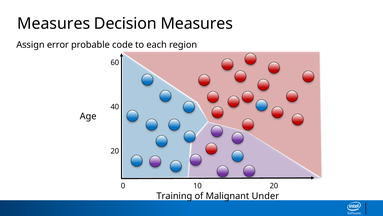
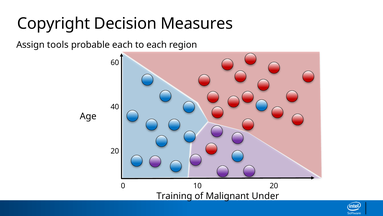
Measures at (54, 24): Measures -> Copyright
error: error -> tools
probable code: code -> each
